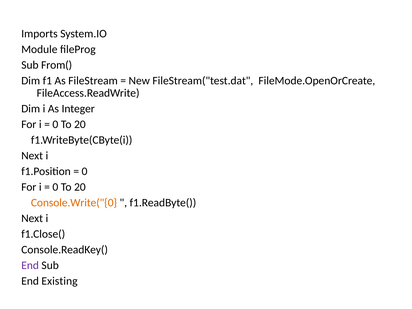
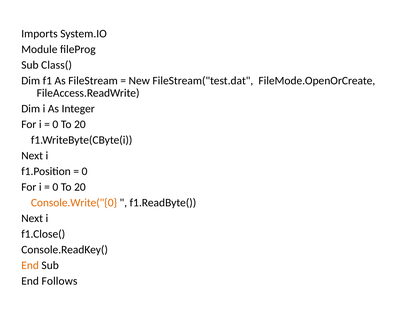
From(: From( -> Class(
End at (30, 265) colour: purple -> orange
Existing: Existing -> Follows
